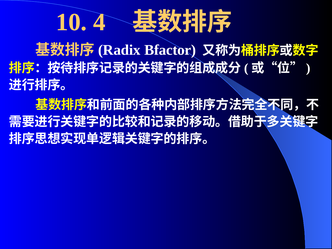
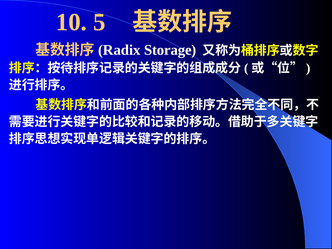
4: 4 -> 5
Bfactor: Bfactor -> Storage
